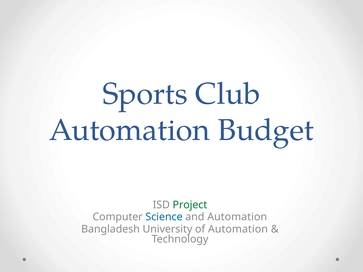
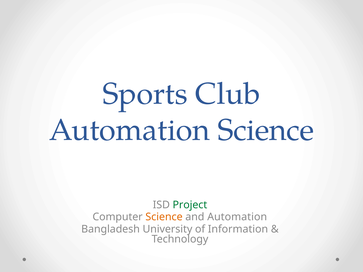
Automation Budget: Budget -> Science
Science at (164, 217) colour: blue -> orange
of Automation: Automation -> Information
